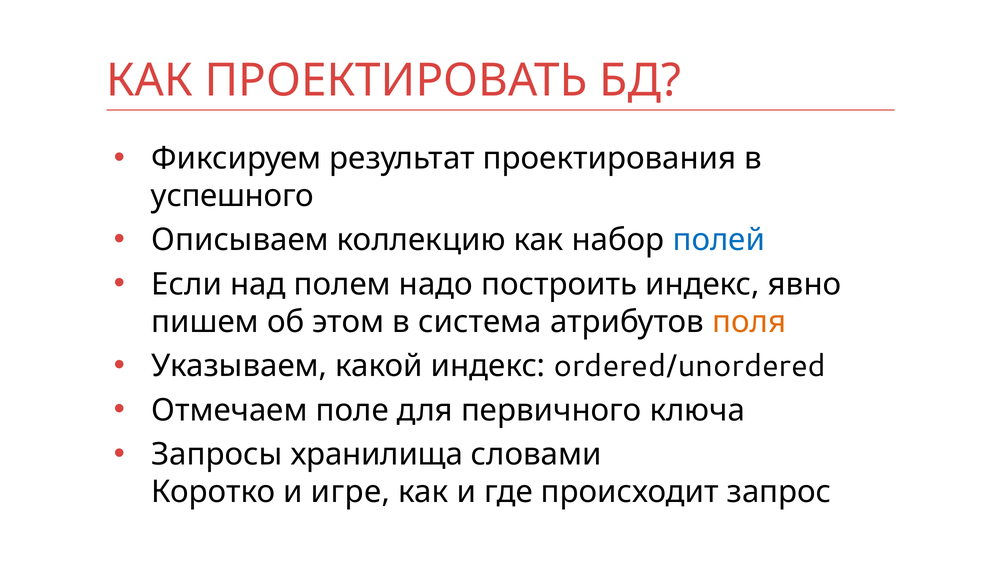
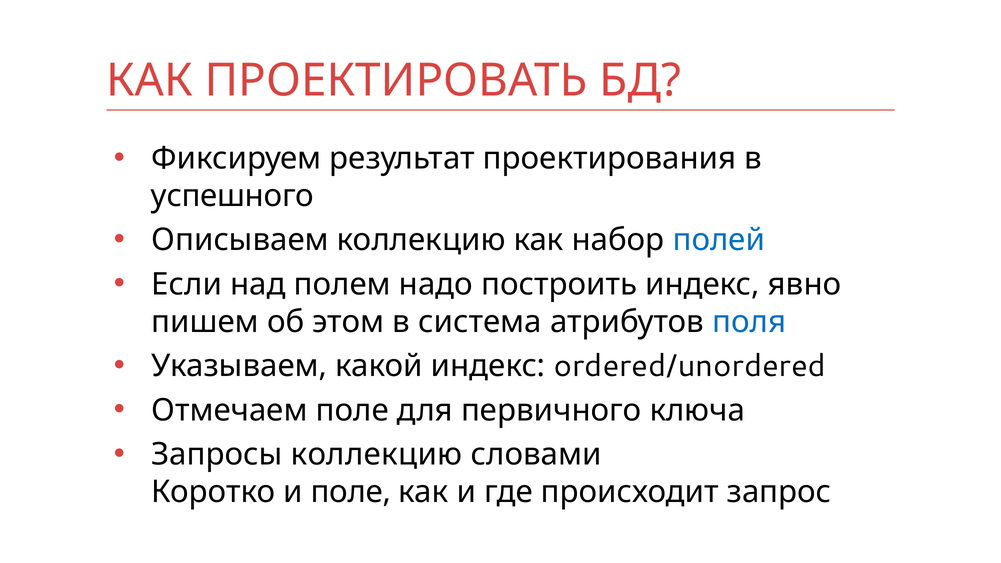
поля colour: orange -> blue
Запросы хранилища: хранилища -> коллекцию
и игре: игре -> поле
